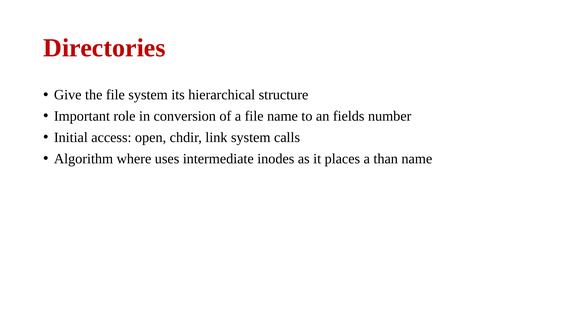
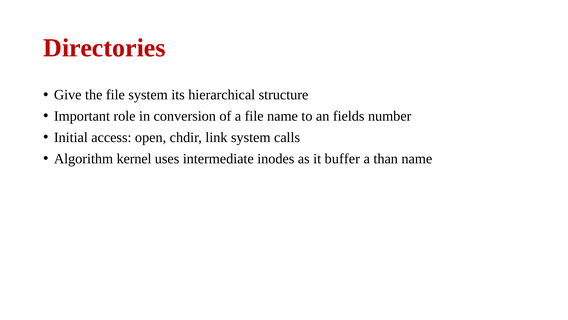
where: where -> kernel
places: places -> buffer
